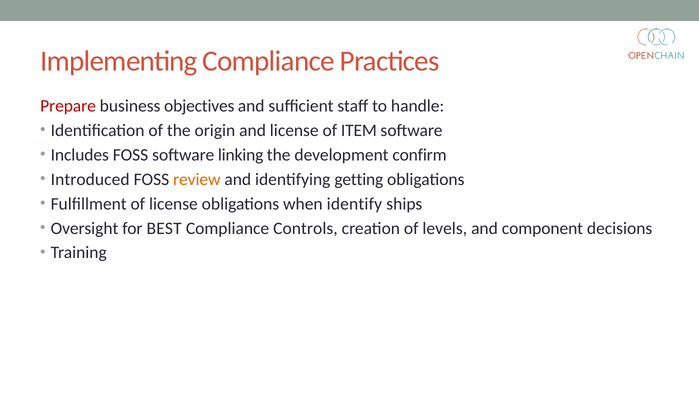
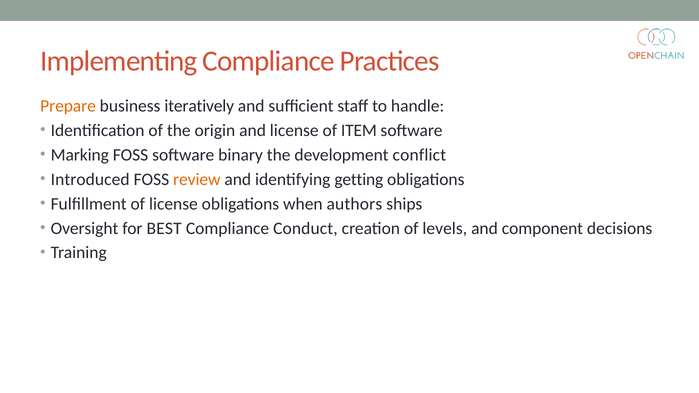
Prepare colour: red -> orange
objectives: objectives -> iteratively
Includes: Includes -> Marking
linking: linking -> binary
confirm: confirm -> conflict
identify: identify -> authors
Controls: Controls -> Conduct
